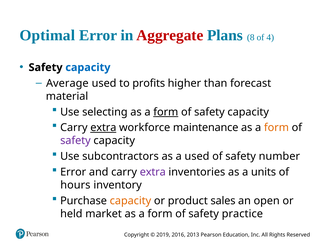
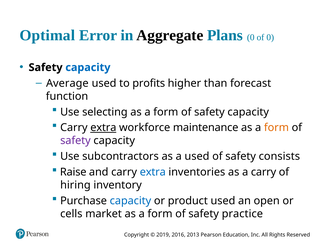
Aggregate colour: red -> black
Plans 8: 8 -> 0
of 4: 4 -> 0
material: material -> function
form at (166, 112) underline: present -> none
number: number -> consists
Error at (73, 172): Error -> Raise
extra at (153, 172) colour: purple -> blue
a units: units -> carry
hours: hours -> hiring
capacity at (130, 201) colour: orange -> blue
product sales: sales -> used
held: held -> cells
